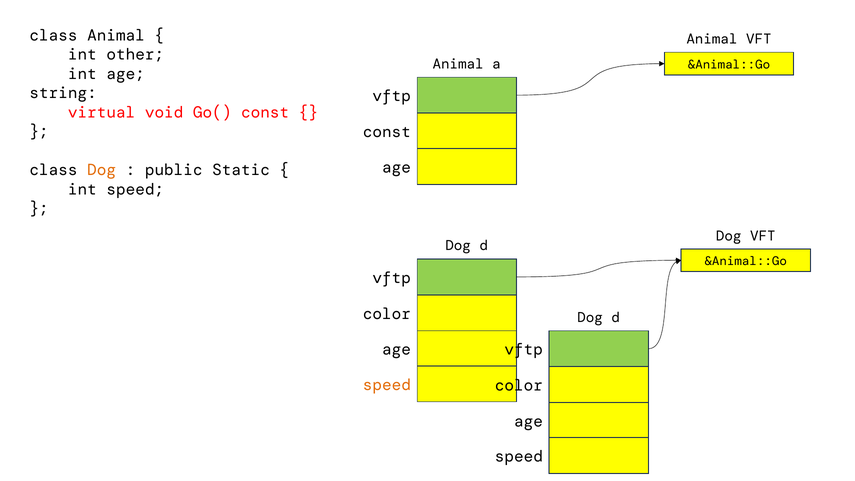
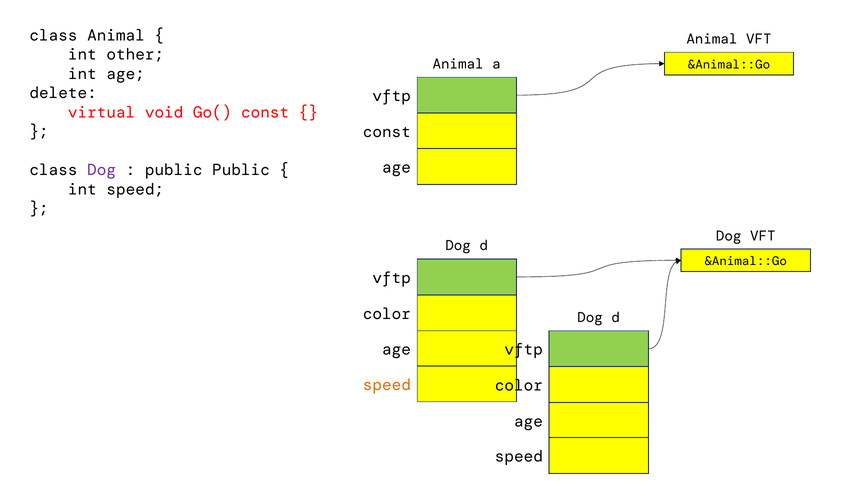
string: string -> delete
Dog at (102, 170) colour: orange -> purple
public Static: Static -> Public
